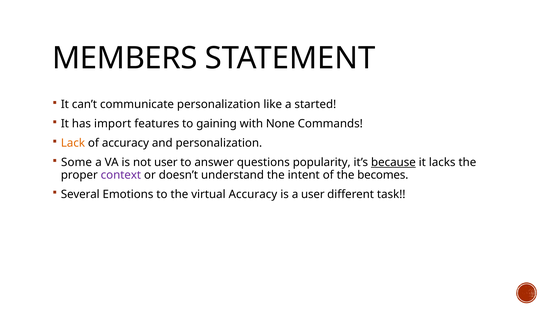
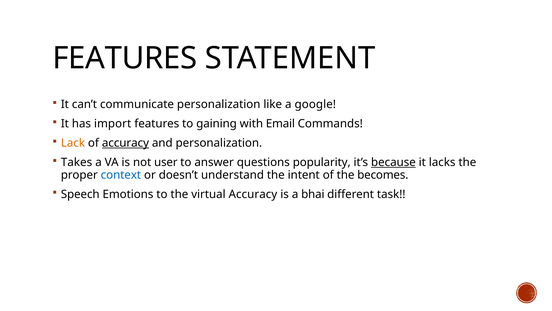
MEMBERS at (125, 58): MEMBERS -> FEATURES
started: started -> google
None: None -> Email
accuracy at (125, 143) underline: none -> present
Some: Some -> Takes
context colour: purple -> blue
Several: Several -> Speech
a user: user -> bhai
